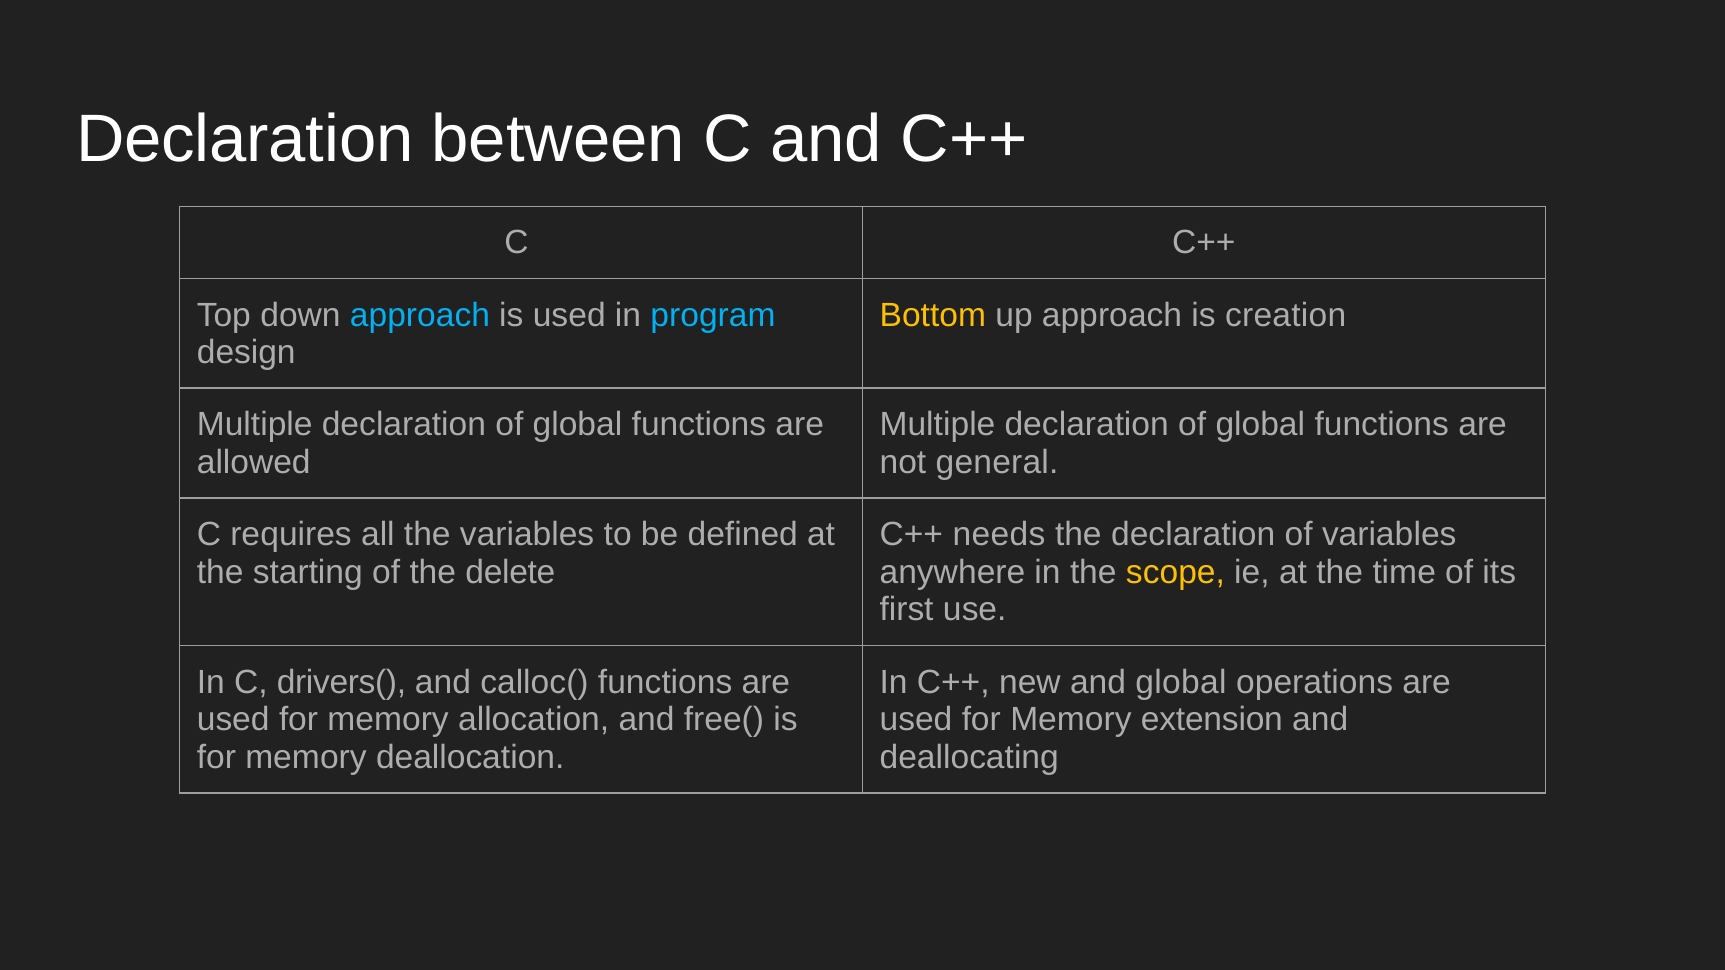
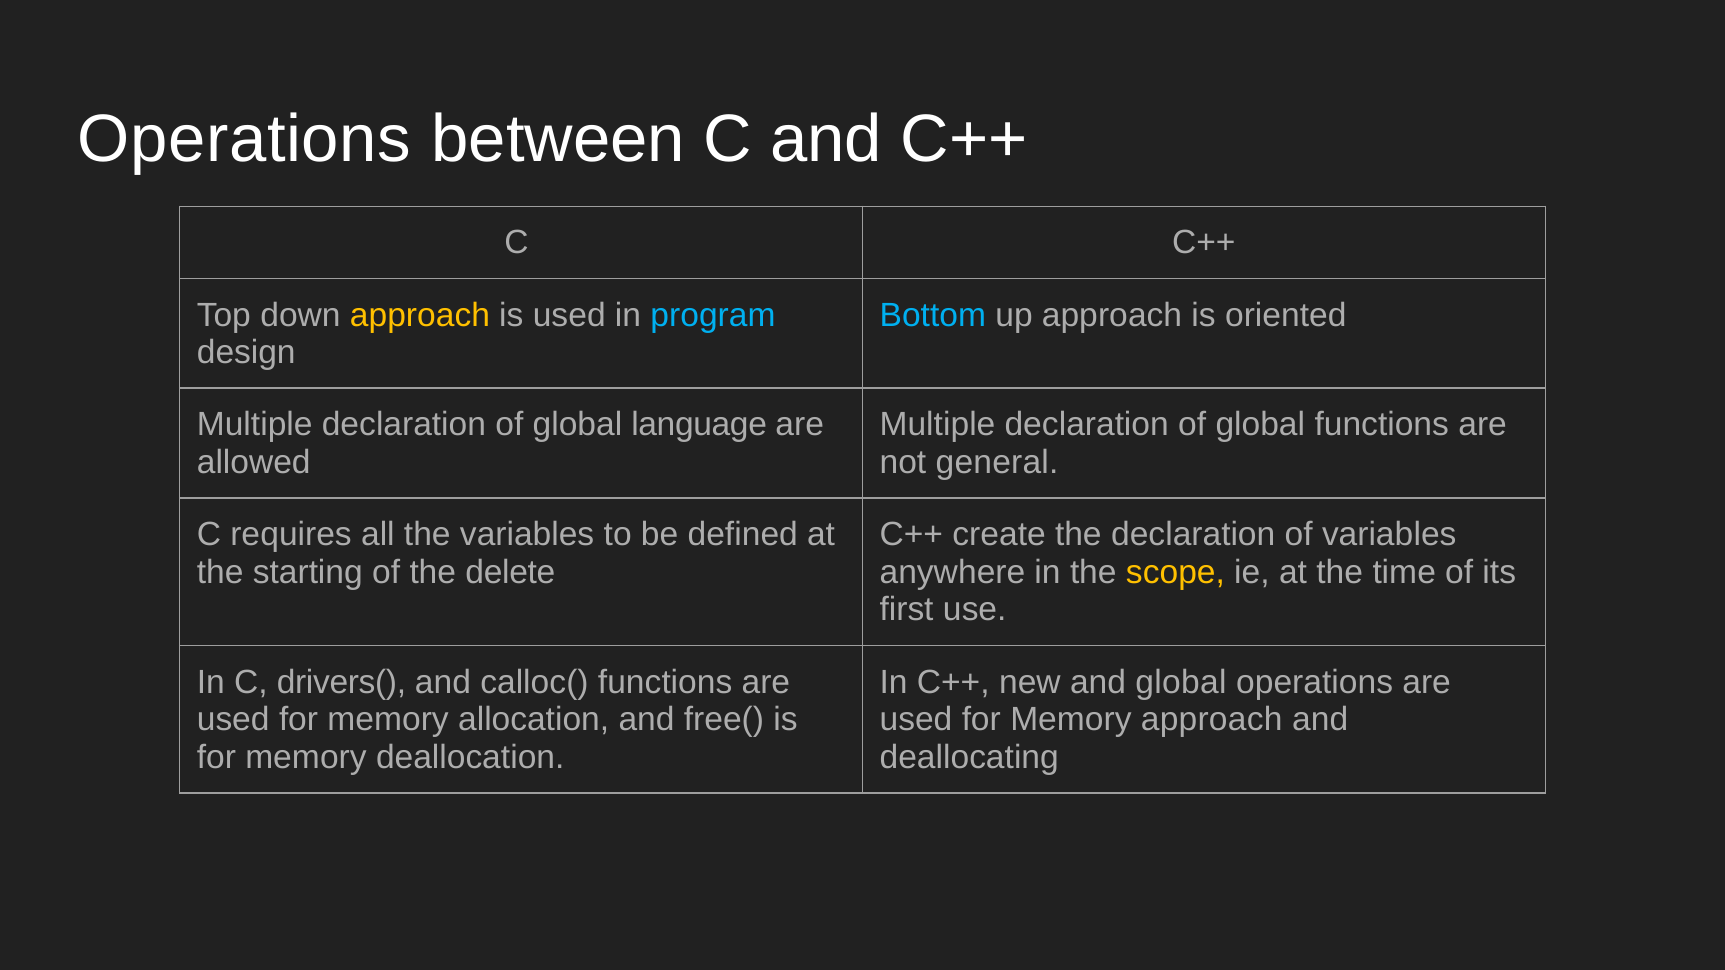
Declaration at (245, 140): Declaration -> Operations
approach at (420, 315) colour: light blue -> yellow
Bottom colour: yellow -> light blue
creation: creation -> oriented
functions at (699, 425): functions -> language
needs: needs -> create
Memory extension: extension -> approach
